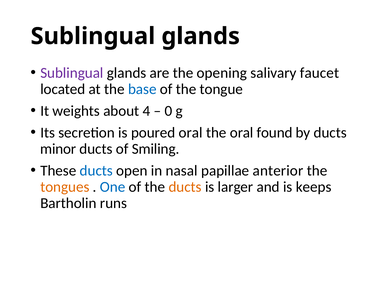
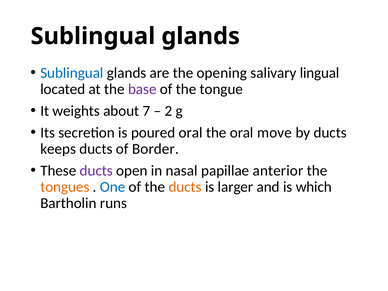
Sublingual at (72, 73) colour: purple -> blue
faucet: faucet -> lingual
base colour: blue -> purple
4: 4 -> 7
0: 0 -> 2
found: found -> move
minor: minor -> keeps
Smiling: Smiling -> Border
ducts at (96, 171) colour: blue -> purple
keeps: keeps -> which
